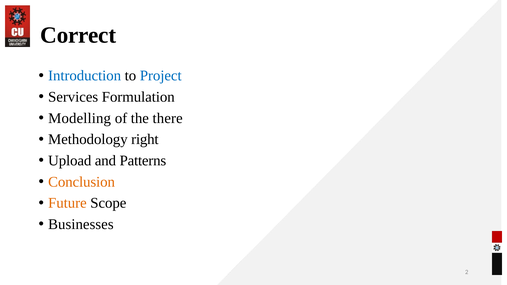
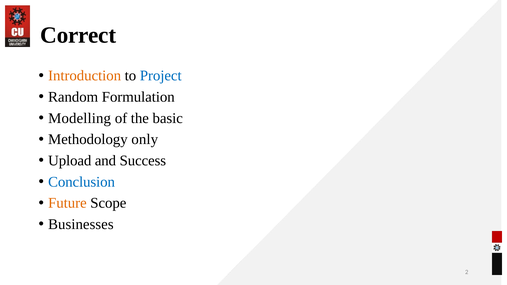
Introduction colour: blue -> orange
Services: Services -> Random
there: there -> basic
right: right -> only
Patterns: Patterns -> Success
Conclusion colour: orange -> blue
